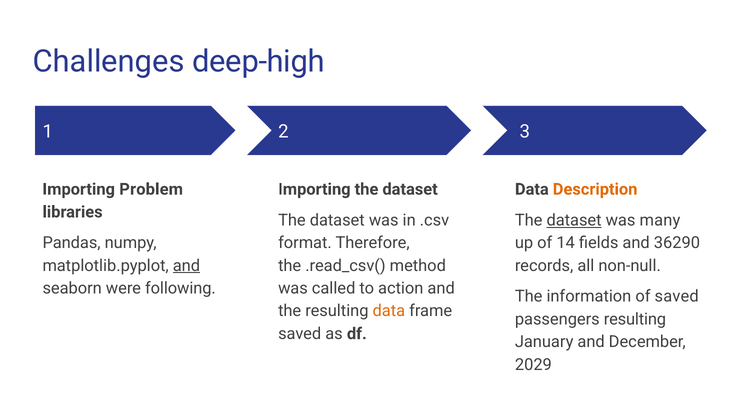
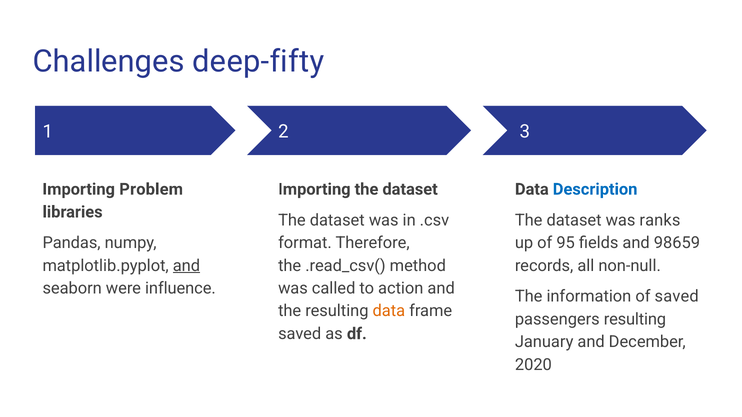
deep-high: deep-high -> deep-fifty
Description colour: orange -> blue
dataset at (574, 220) underline: present -> none
many: many -> ranks
14: 14 -> 95
36290: 36290 -> 98659
following: following -> influence
2029: 2029 -> 2020
